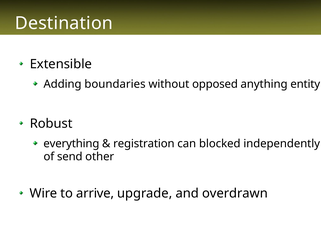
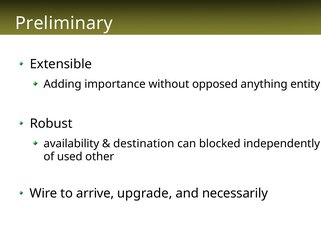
Destination: Destination -> Preliminary
boundaries: boundaries -> importance
everything: everything -> availability
registration: registration -> destination
send: send -> used
overdrawn: overdrawn -> necessarily
